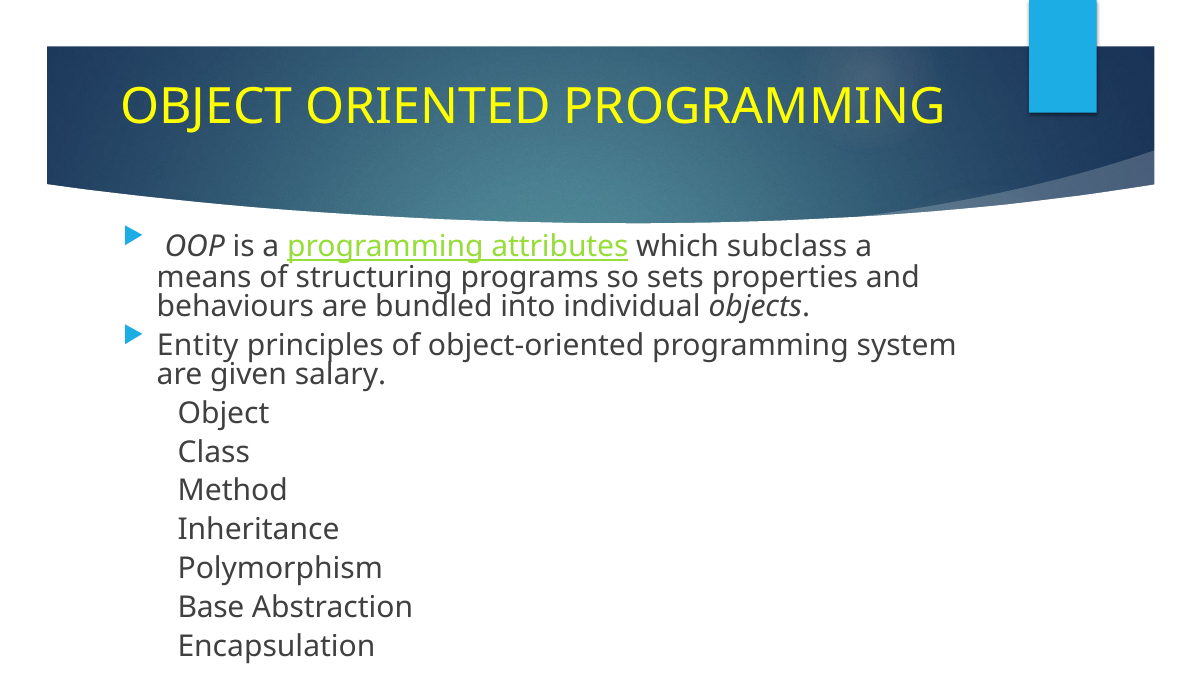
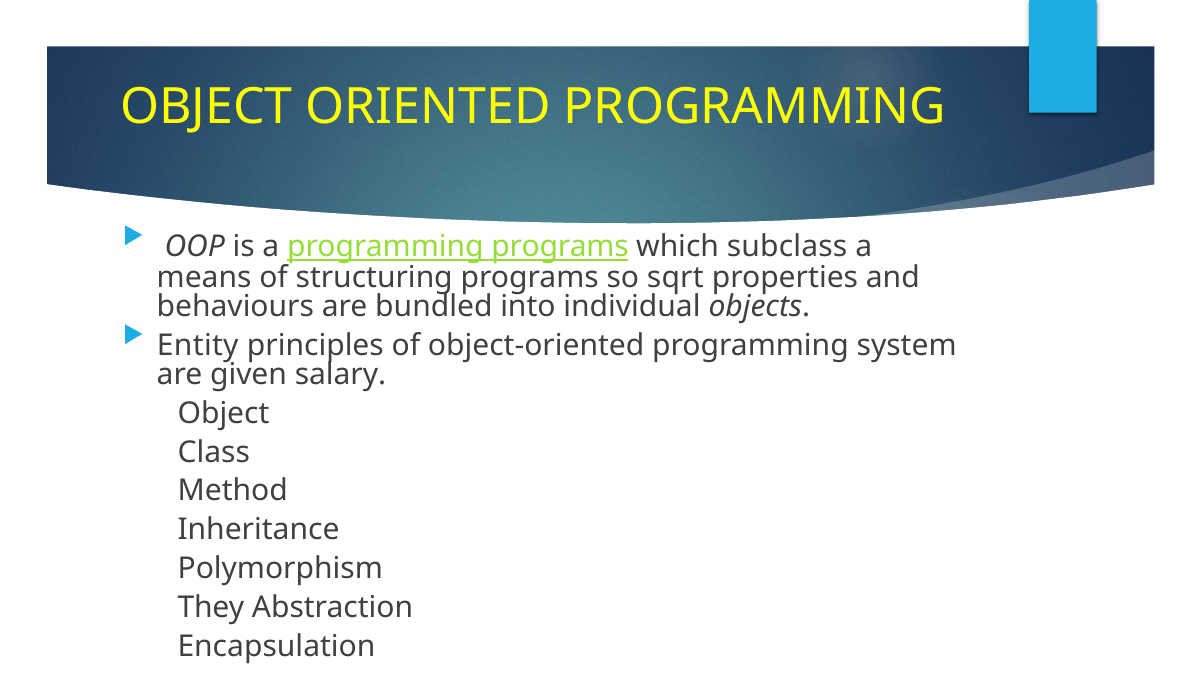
programming attributes: attributes -> programs
sets: sets -> sqrt
Base: Base -> They
